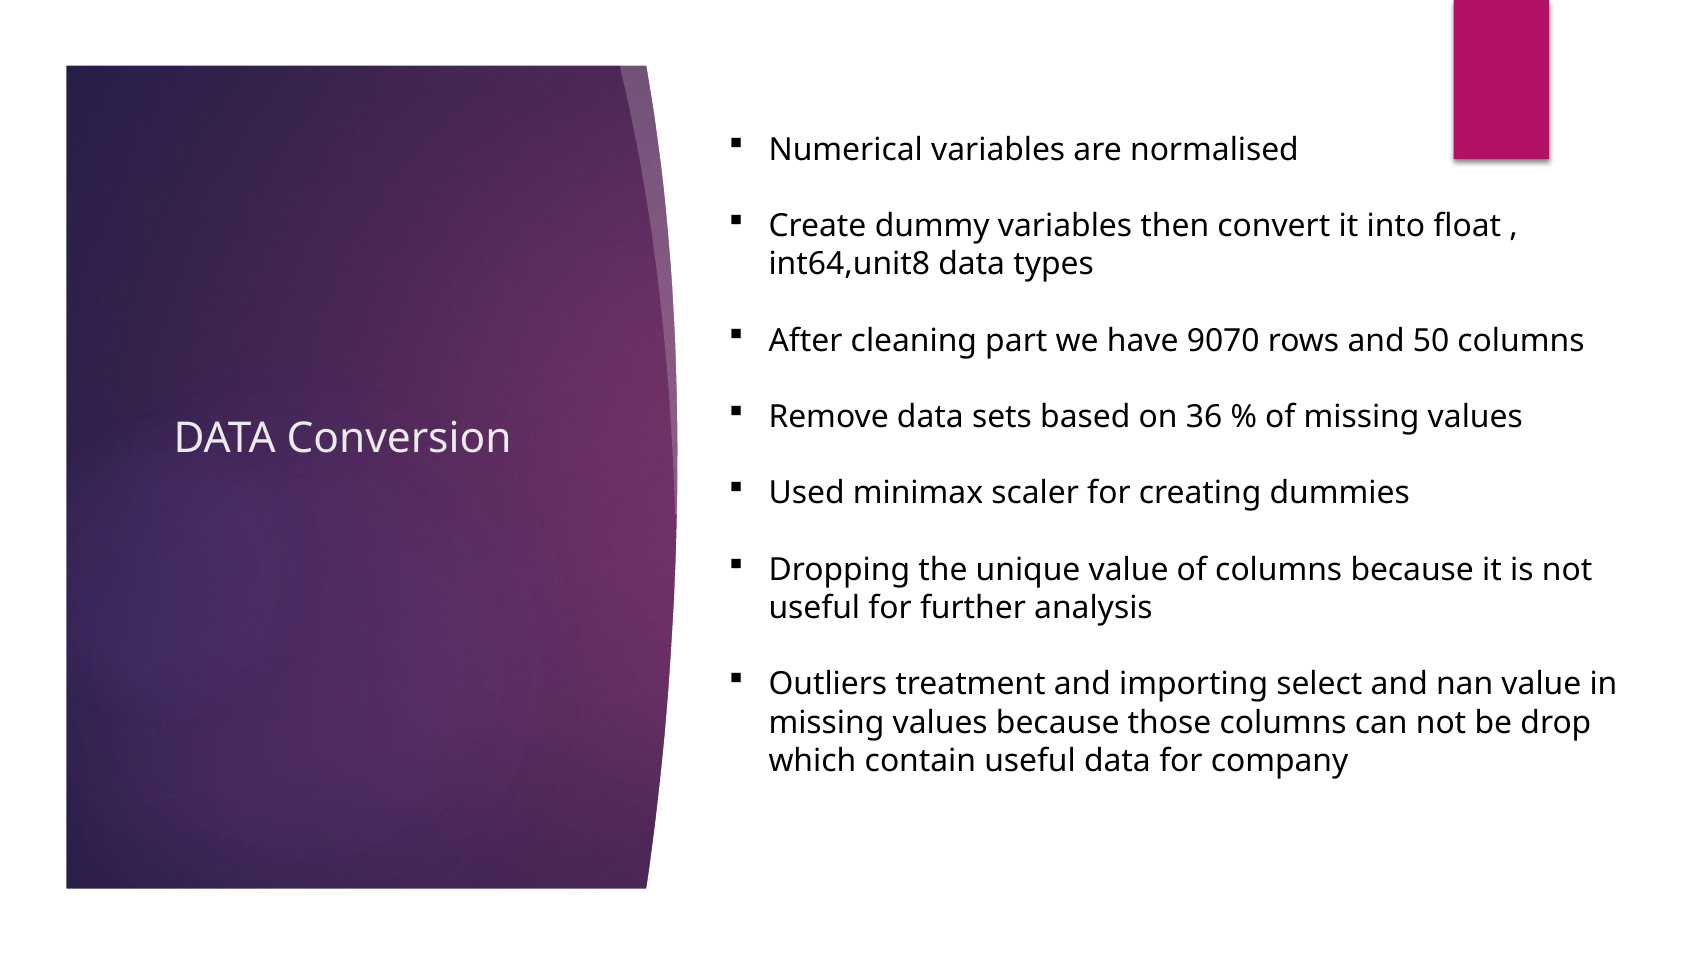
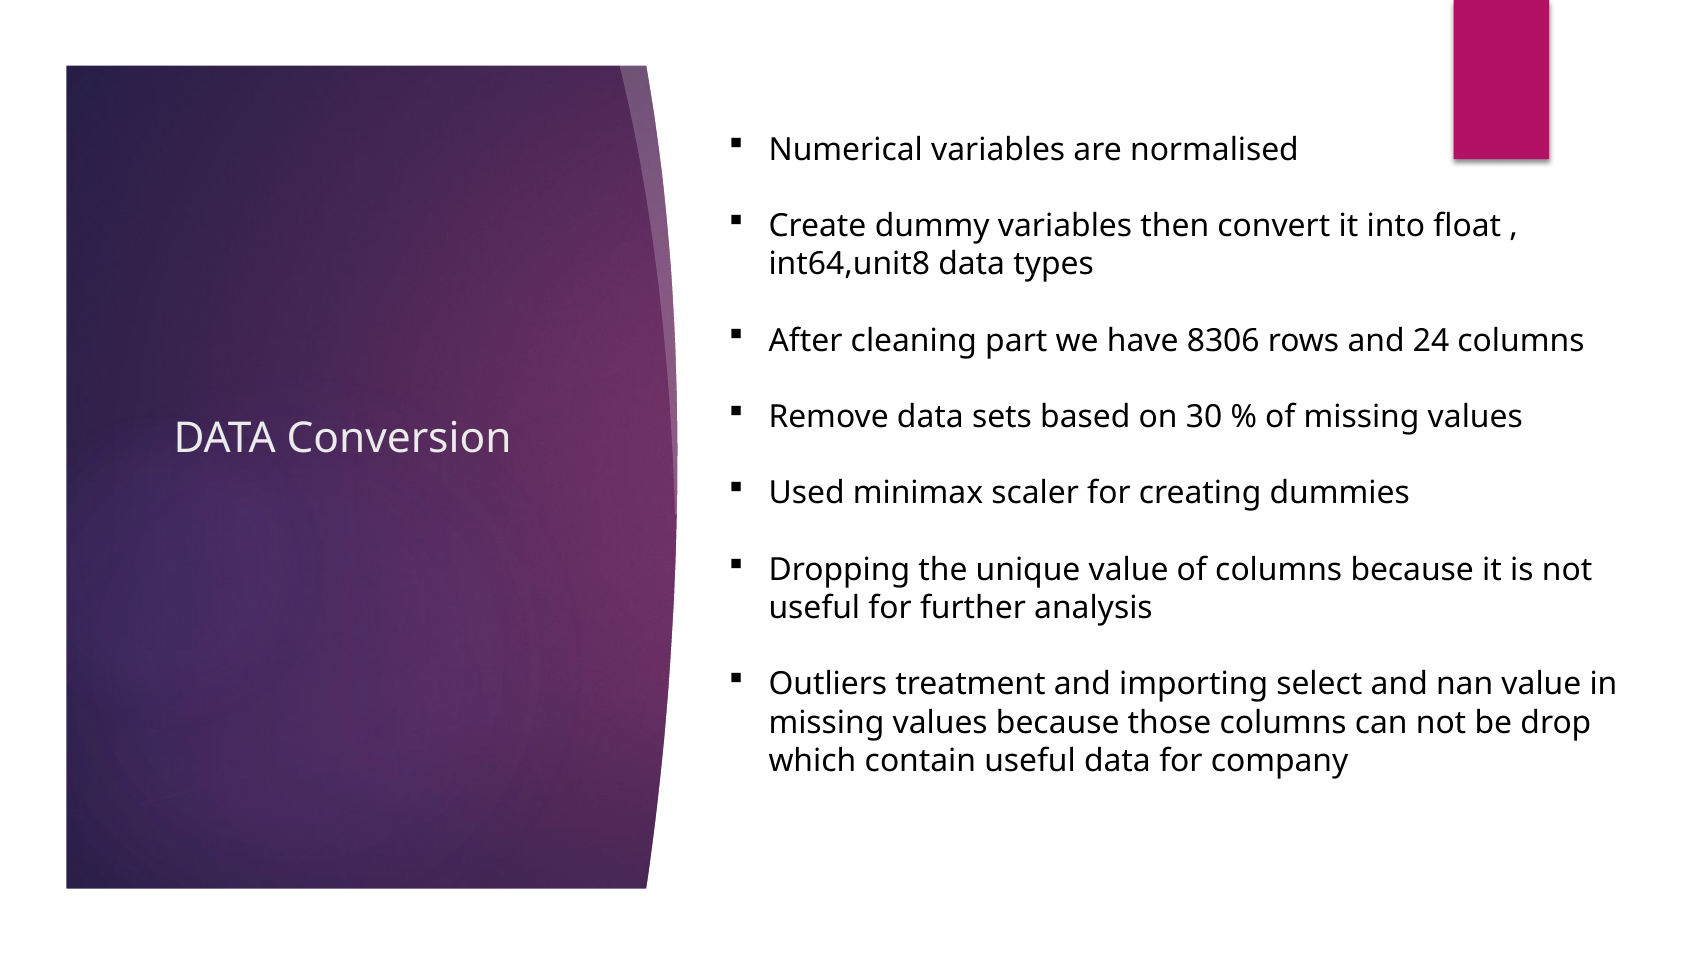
9070: 9070 -> 8306
50: 50 -> 24
36: 36 -> 30
